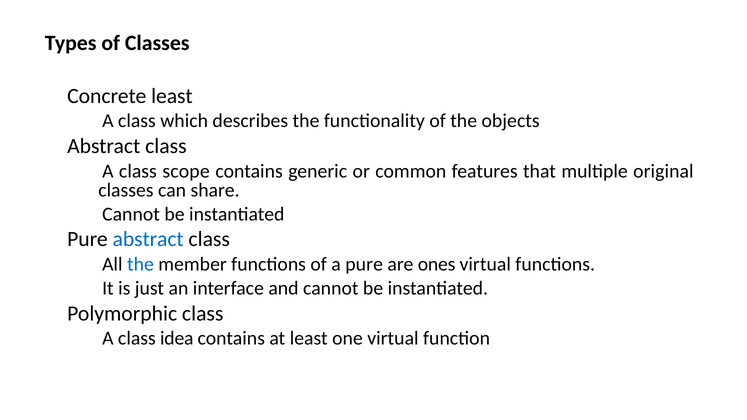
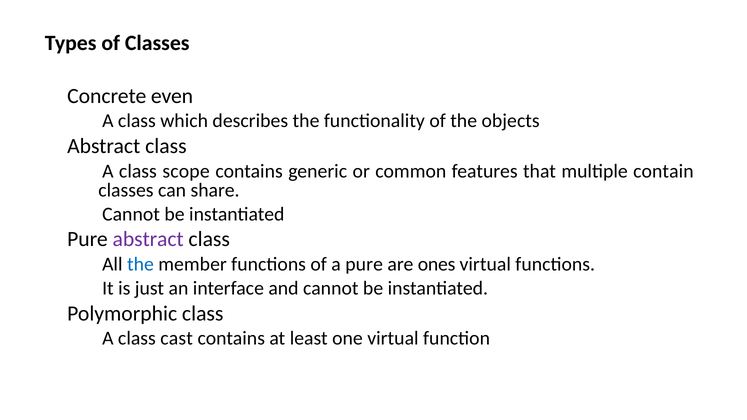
least at (172, 96): least -> even
original: original -> contain
abstract colour: blue -> purple
idea: idea -> cast
